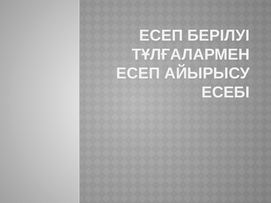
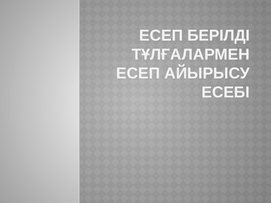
БЕРІЛУІ: БЕРІЛУІ -> БЕРІЛДІ
